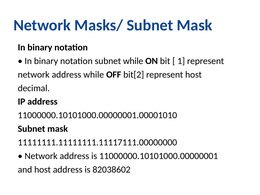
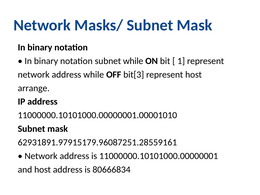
bit[2: bit[2 -> bit[3
decimal: decimal -> arrange
11111111.11111111.11117111.00000000: 11111111.11111111.11117111.00000000 -> 62931891.97915179.96087251.28559161
82038602: 82038602 -> 80666834
